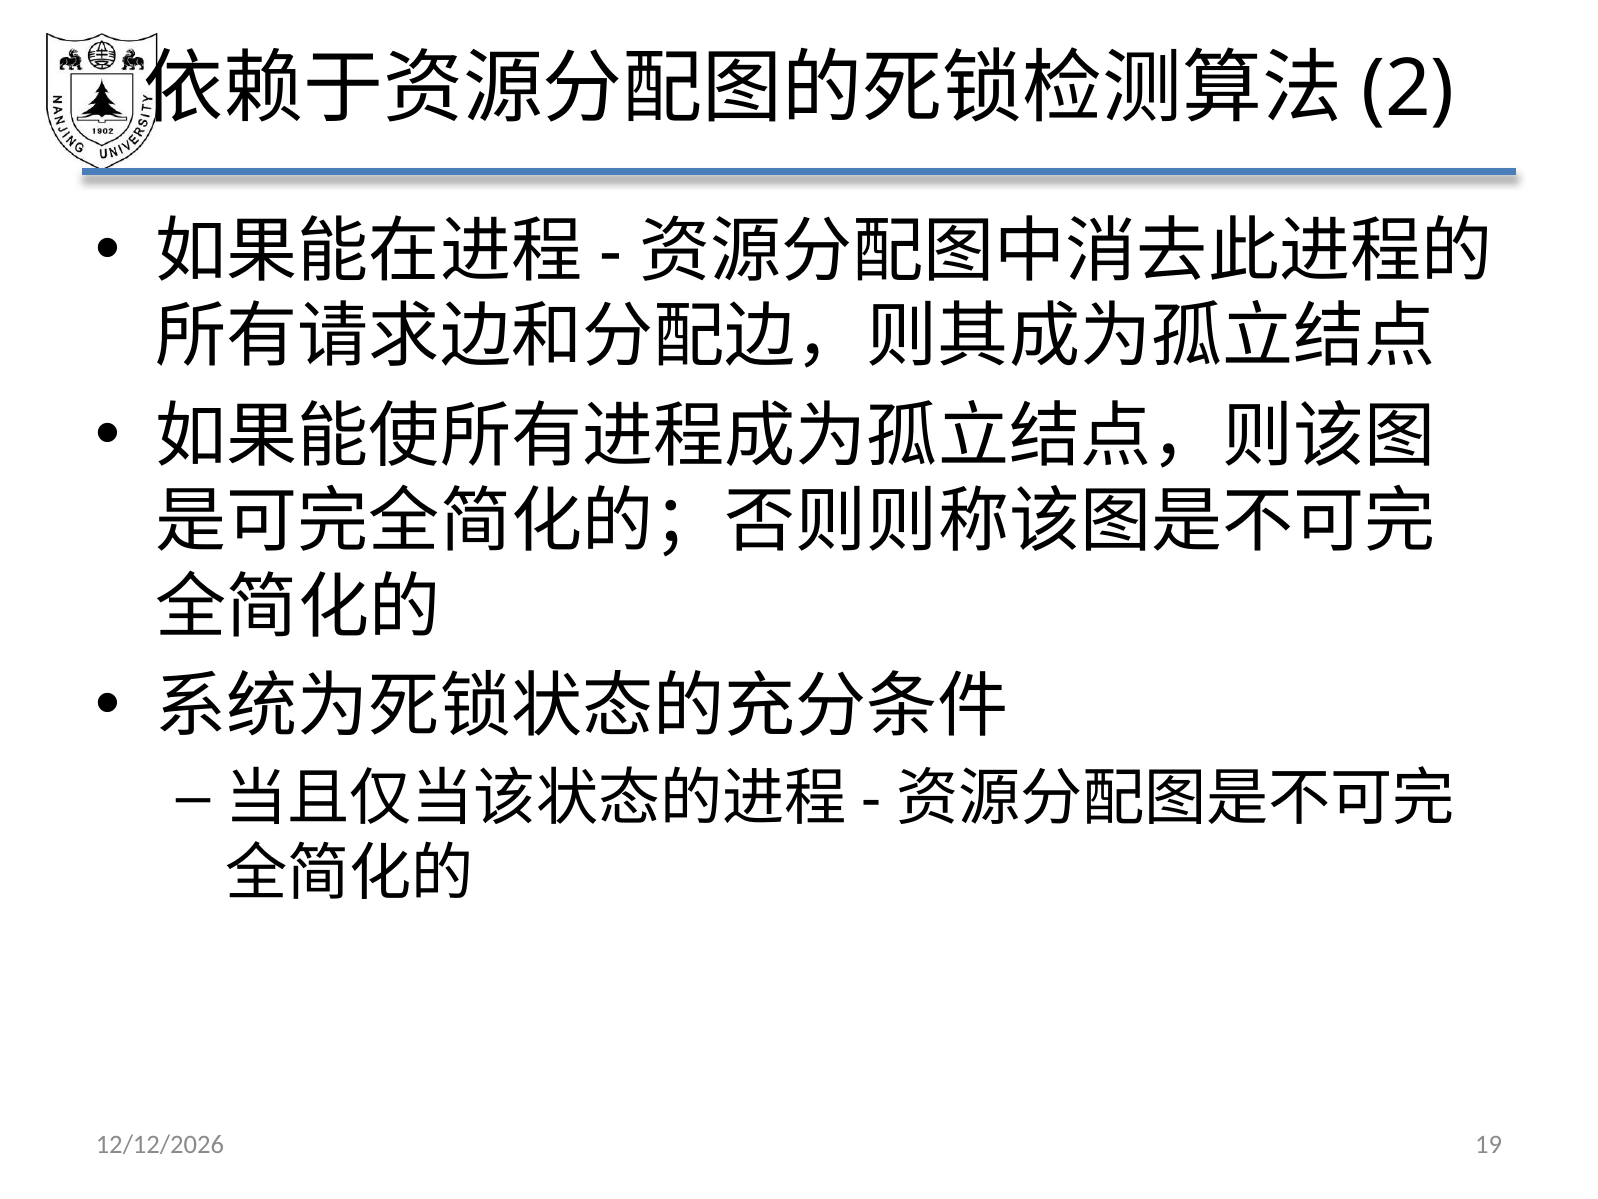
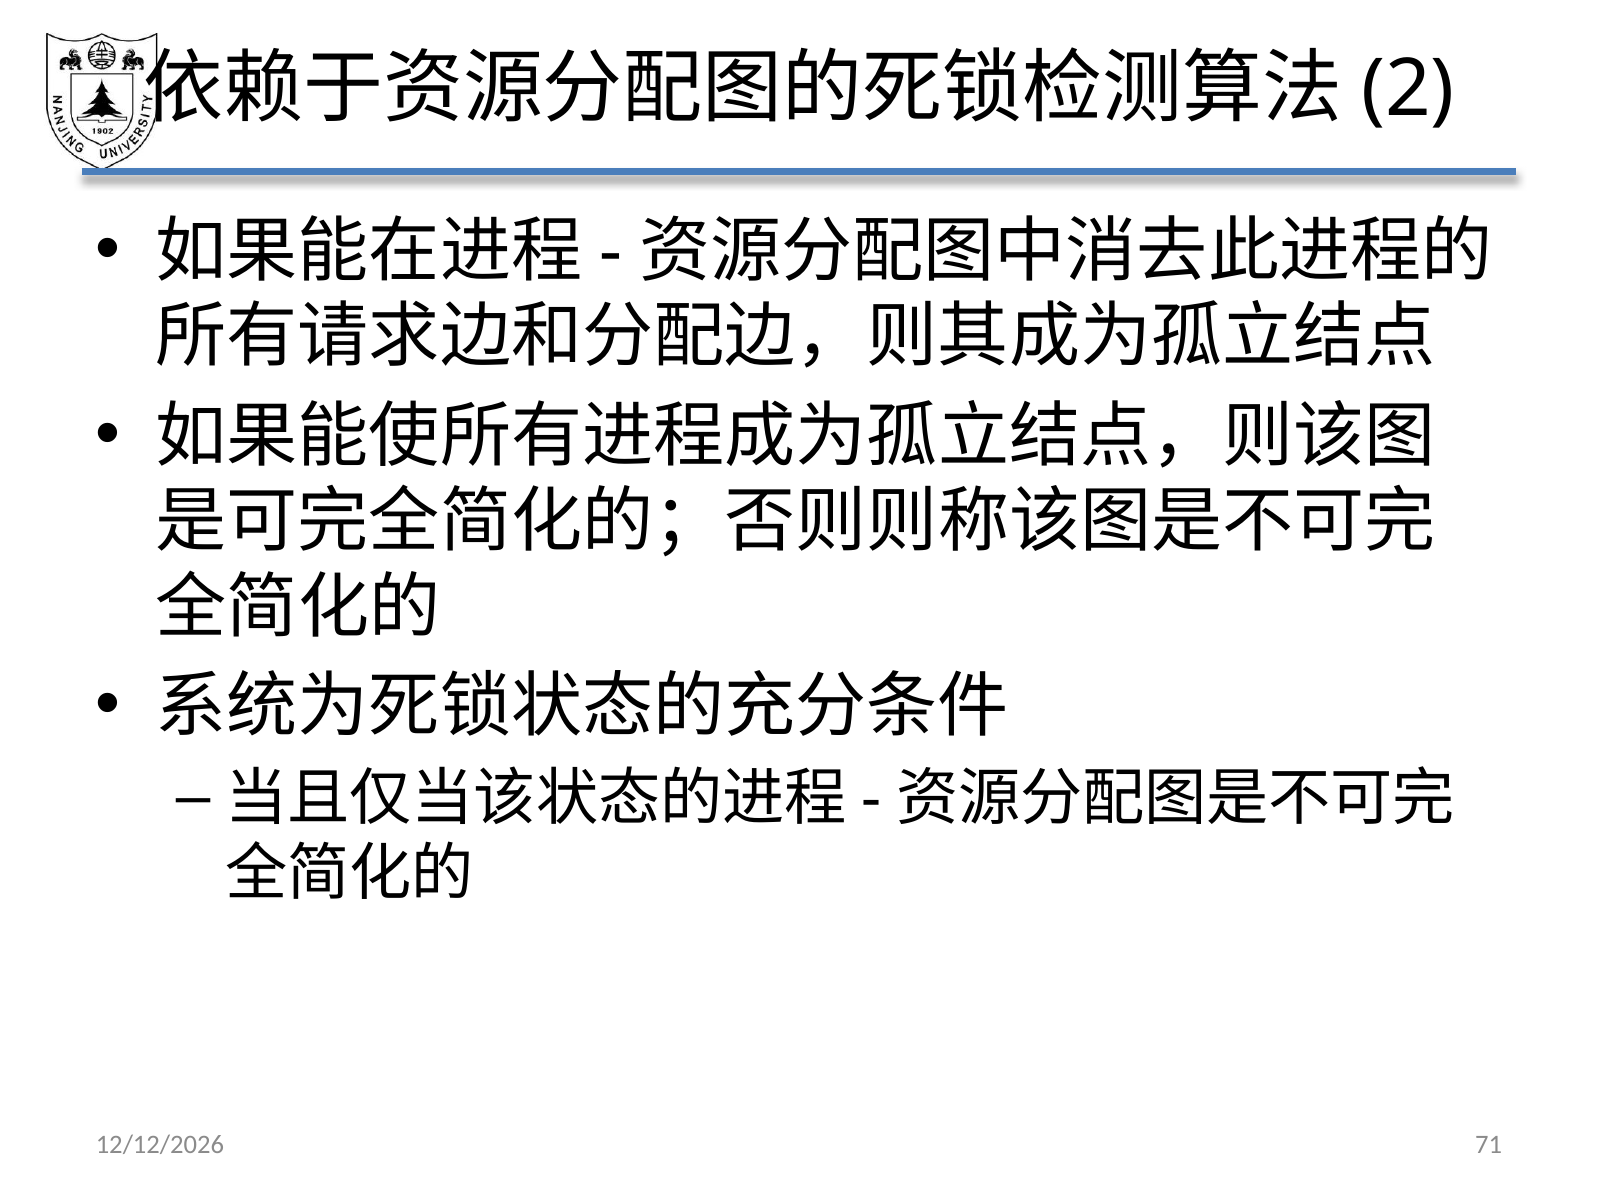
19: 19 -> 71
